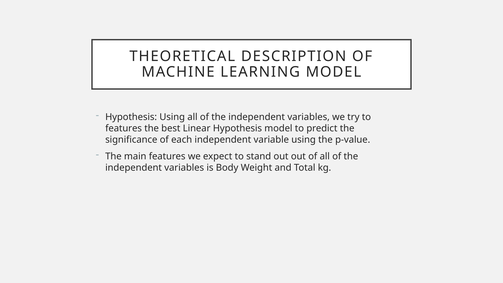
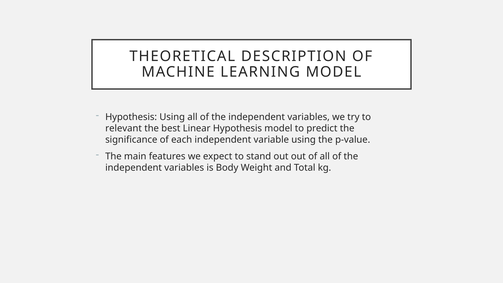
features at (124, 128): features -> relevant
